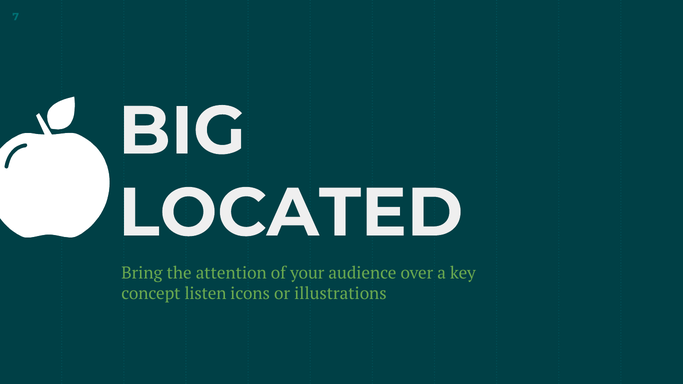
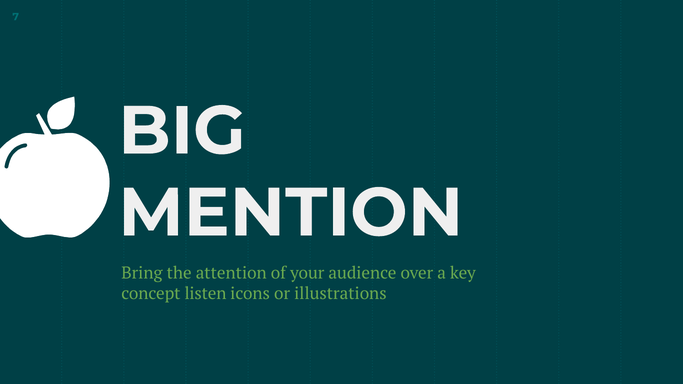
LOCATED: LOCATED -> MENTION
